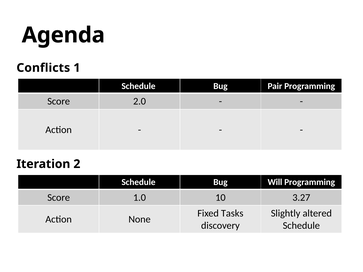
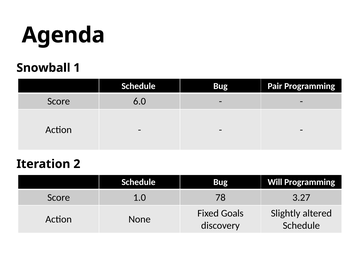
Conflicts: Conflicts -> Snowball
2.0: 2.0 -> 6.0
10: 10 -> 78
Tasks: Tasks -> Goals
